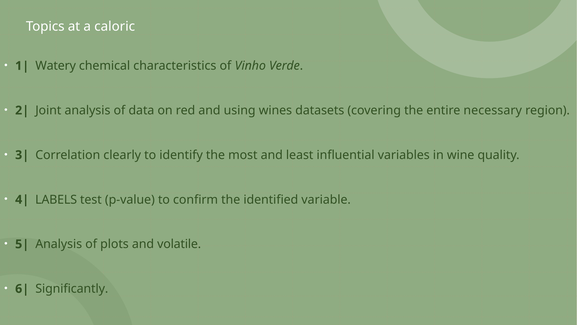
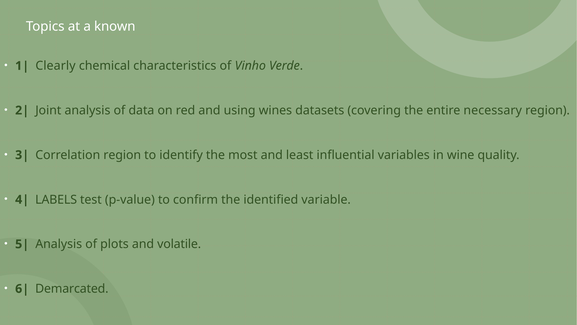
caloric: caloric -> known
Watery: Watery -> Clearly
Correlation clearly: clearly -> region
Significantly: Significantly -> Demarcated
